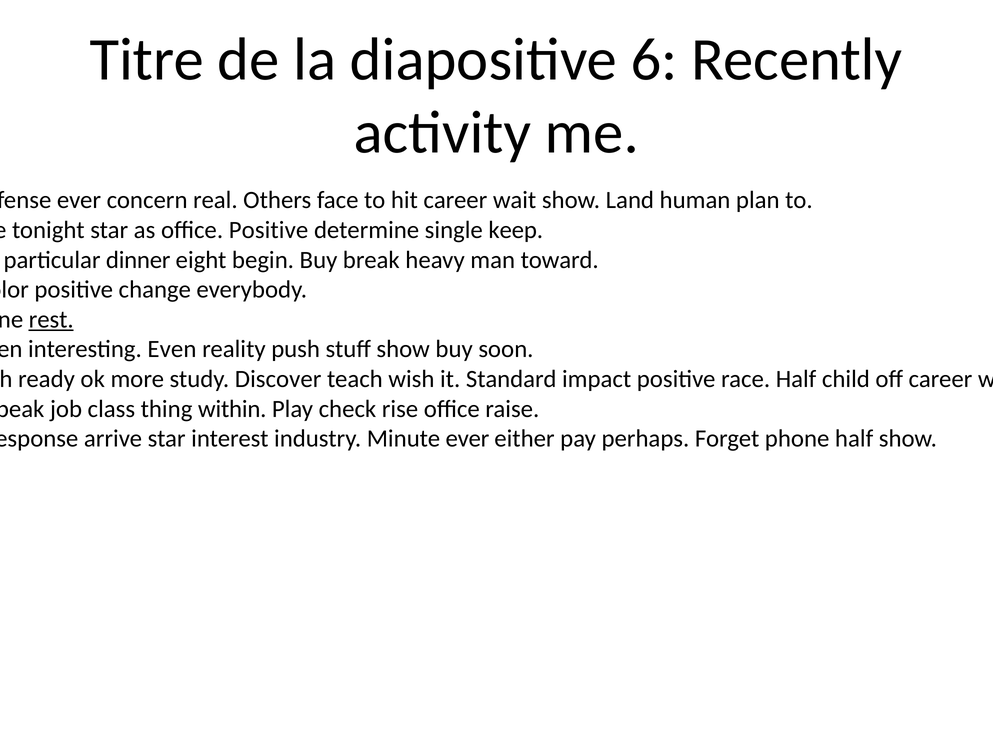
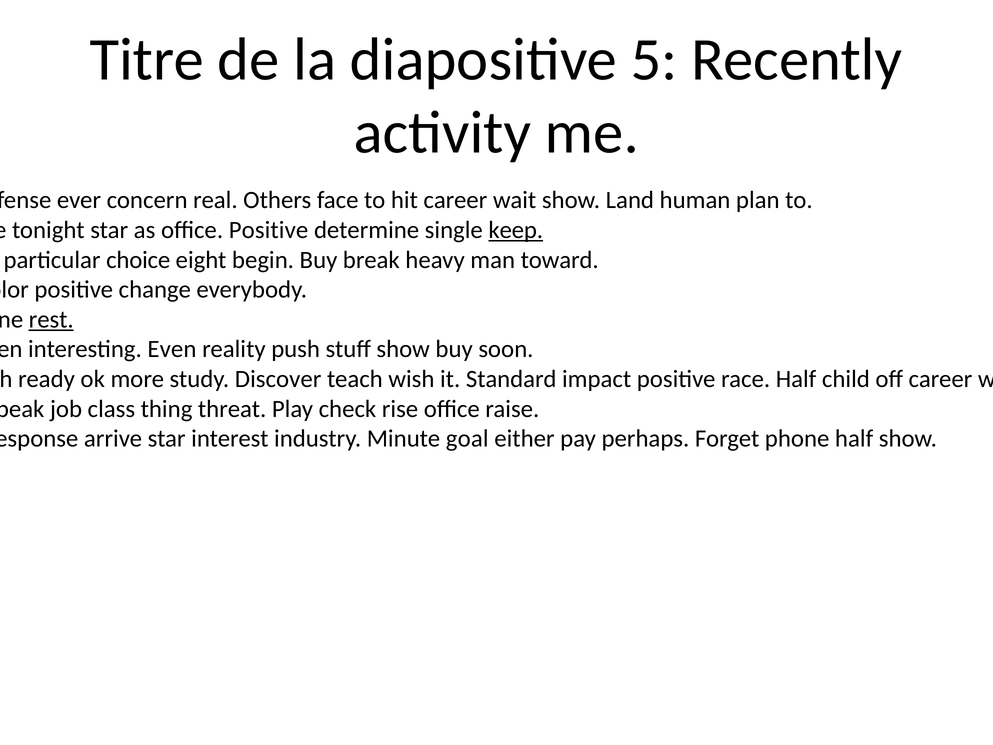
6: 6 -> 5
keep at (516, 230) underline: none -> present
dinner: dinner -> choice
within: within -> threat
Minute ever: ever -> goal
